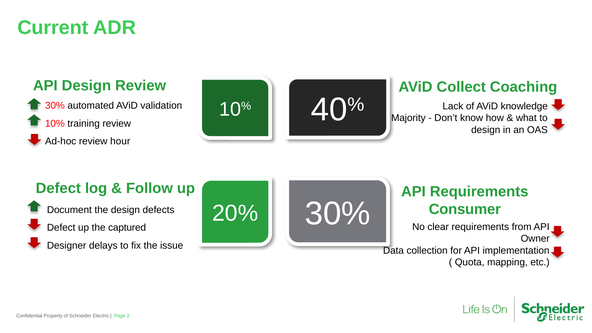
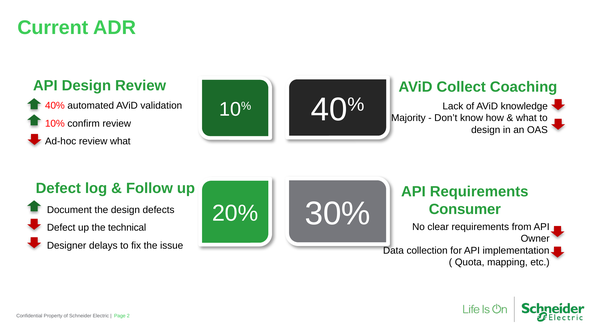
30% at (55, 106): 30% -> 40%
training: training -> confirm
review hour: hour -> what
captured: captured -> technical
